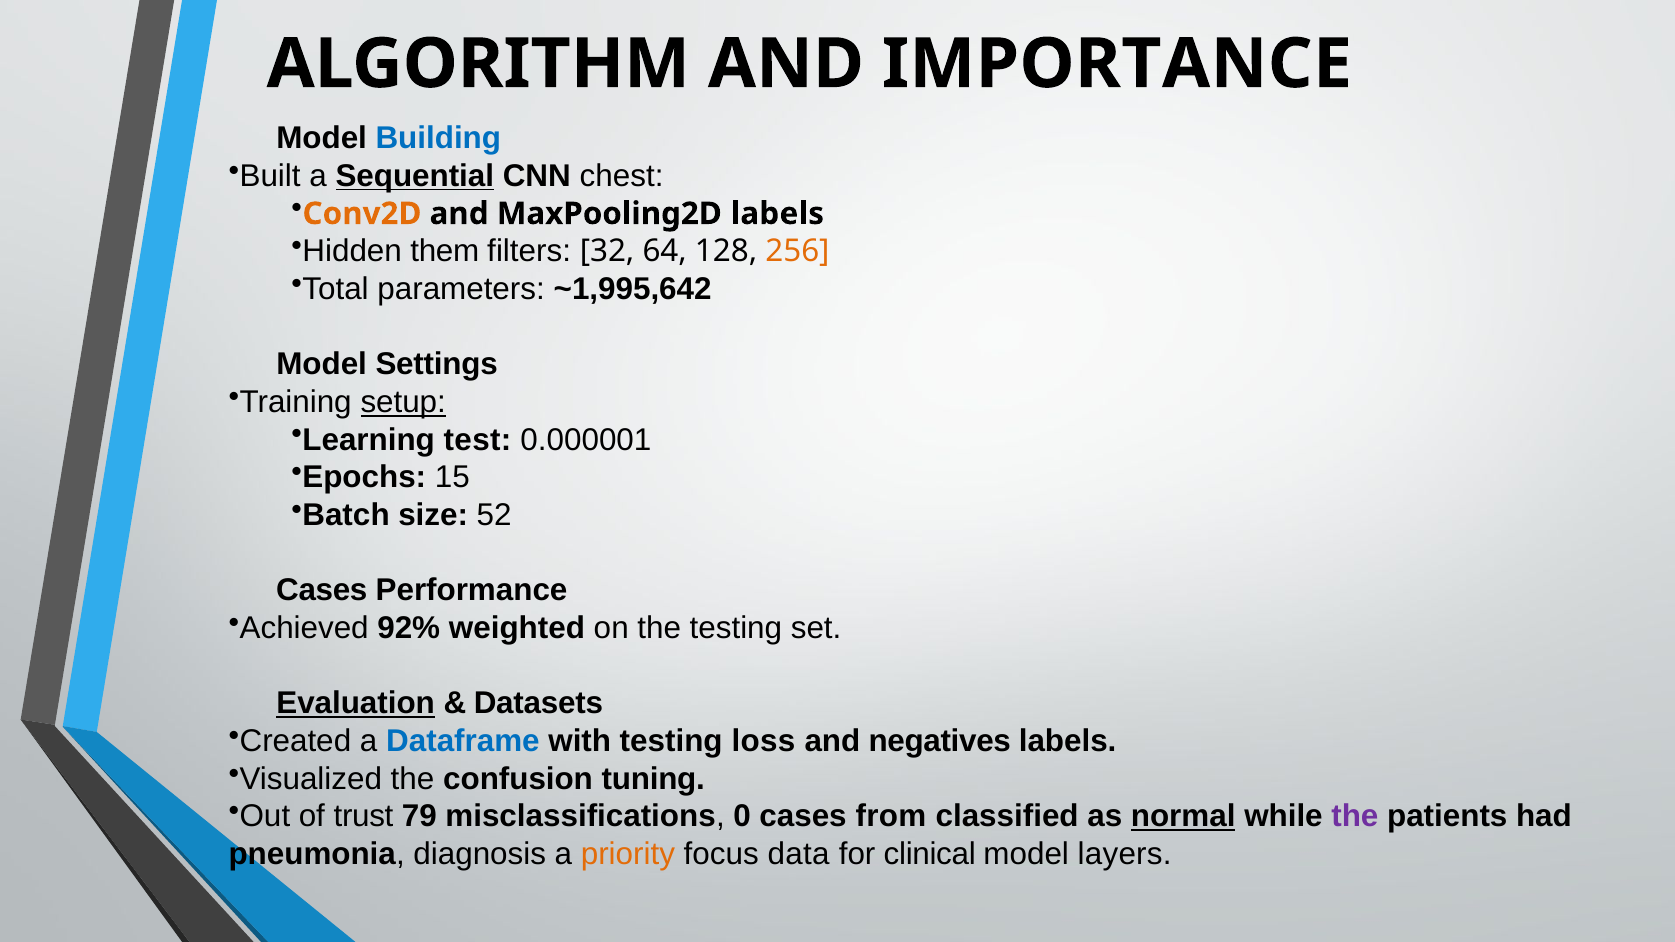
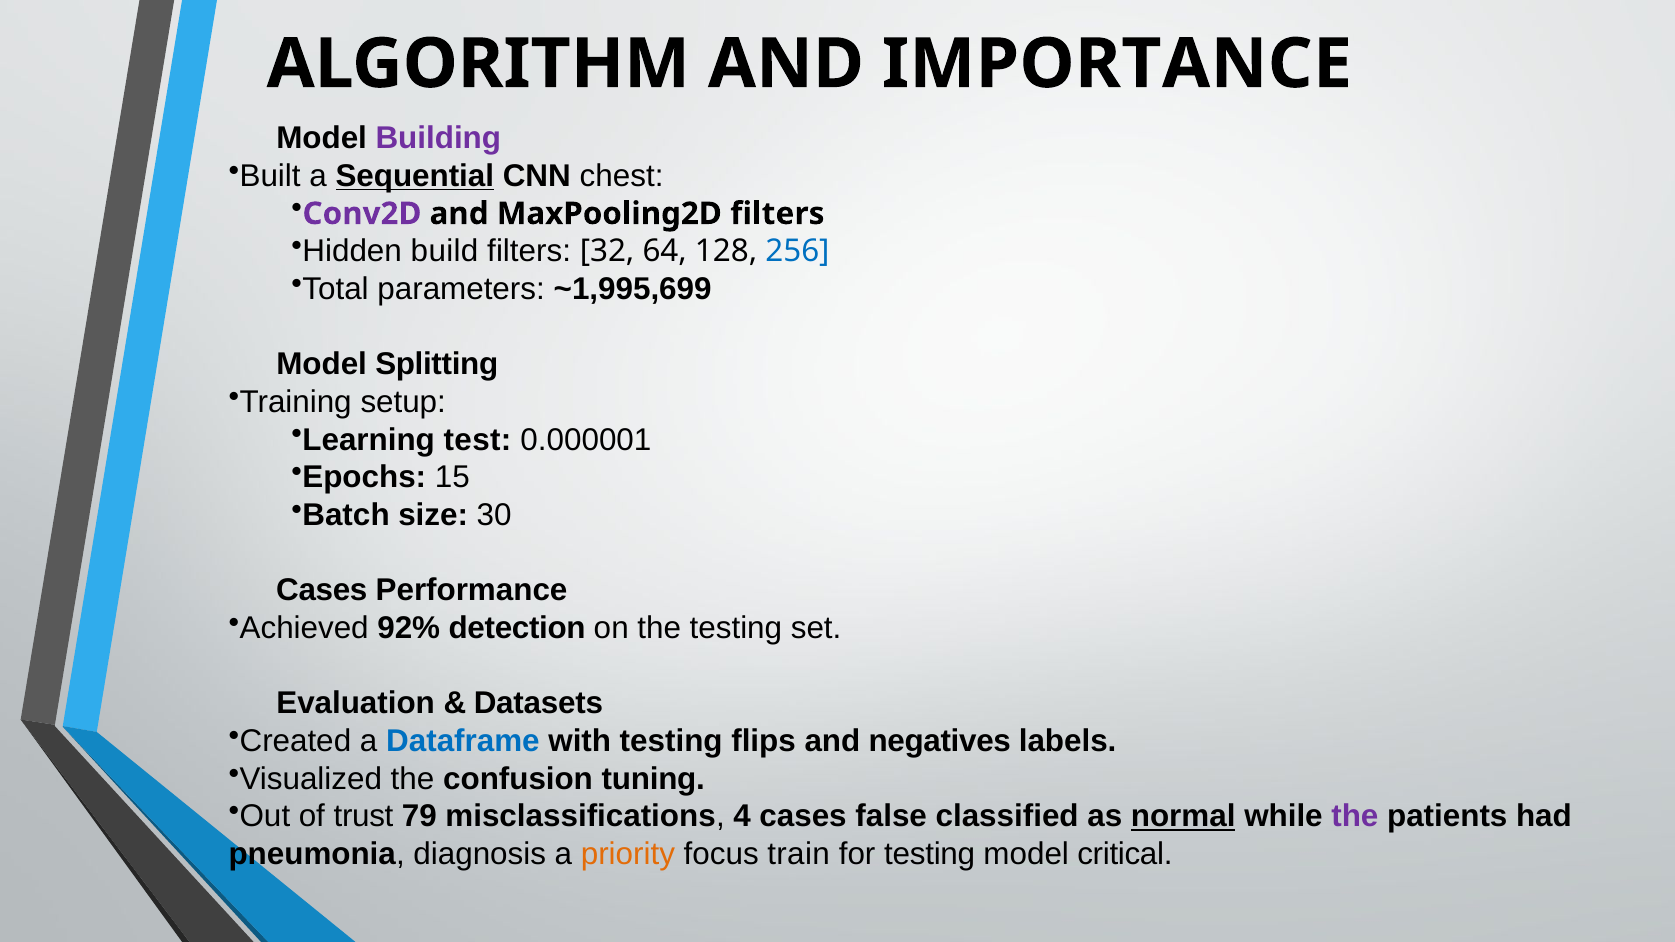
Building colour: blue -> purple
Conv2D colour: orange -> purple
MaxPooling2D labels: labels -> filters
them: them -> build
256 colour: orange -> blue
~1,995,642: ~1,995,642 -> ~1,995,699
Settings: Settings -> Splitting
setup underline: present -> none
52: 52 -> 30
weighted: weighted -> detection
Evaluation underline: present -> none
loss: loss -> flips
0: 0 -> 4
from: from -> false
data: data -> train
for clinical: clinical -> testing
layers: layers -> critical
